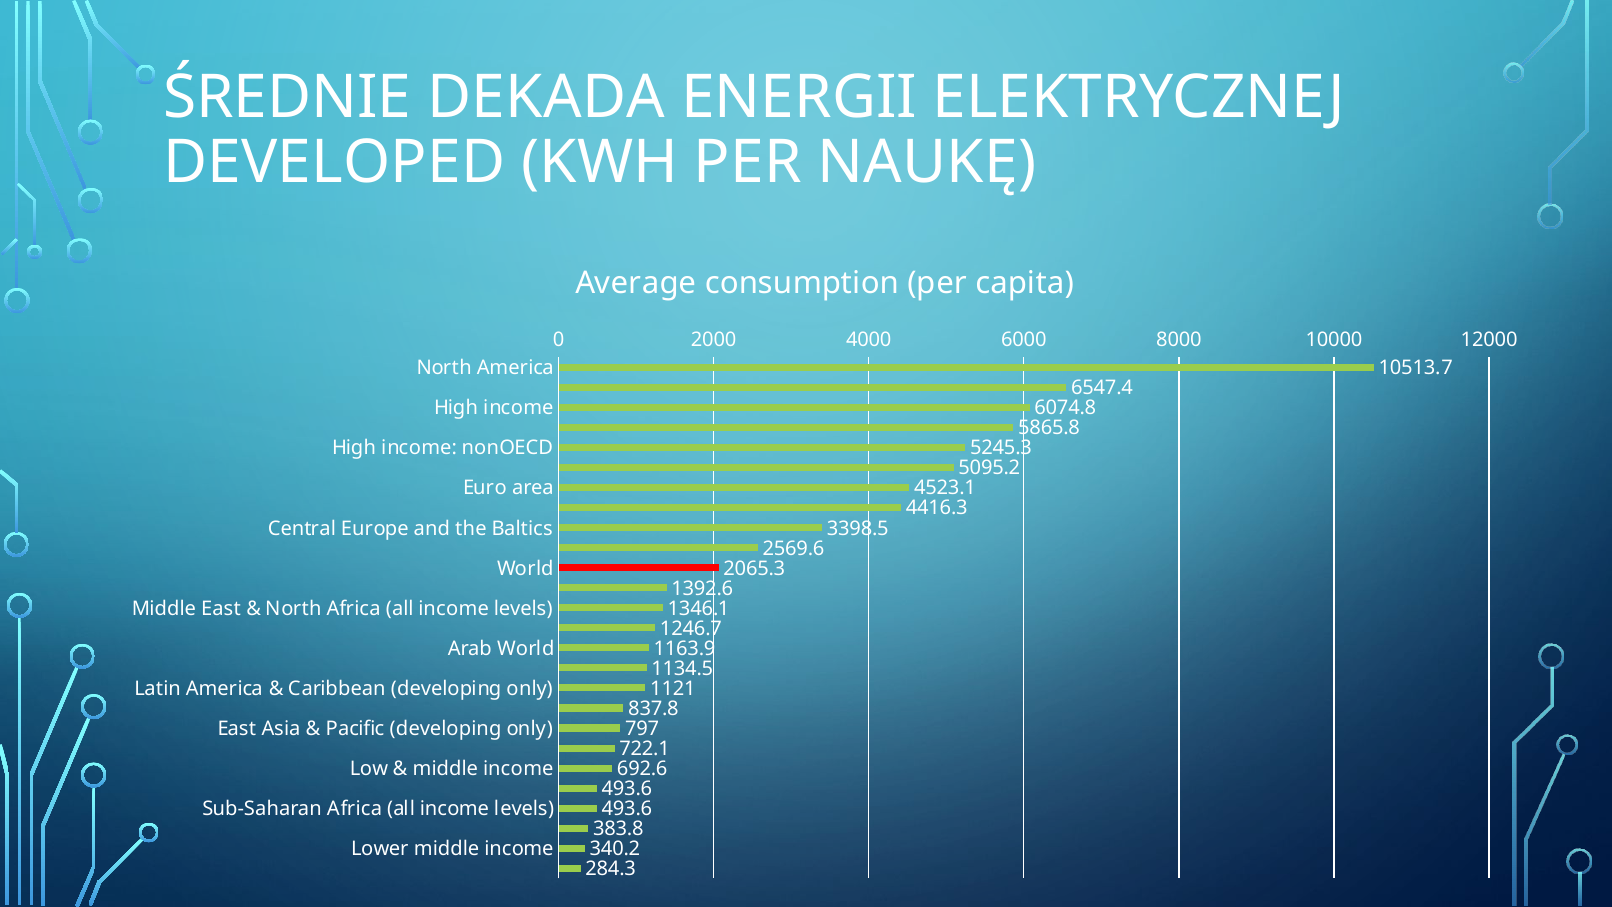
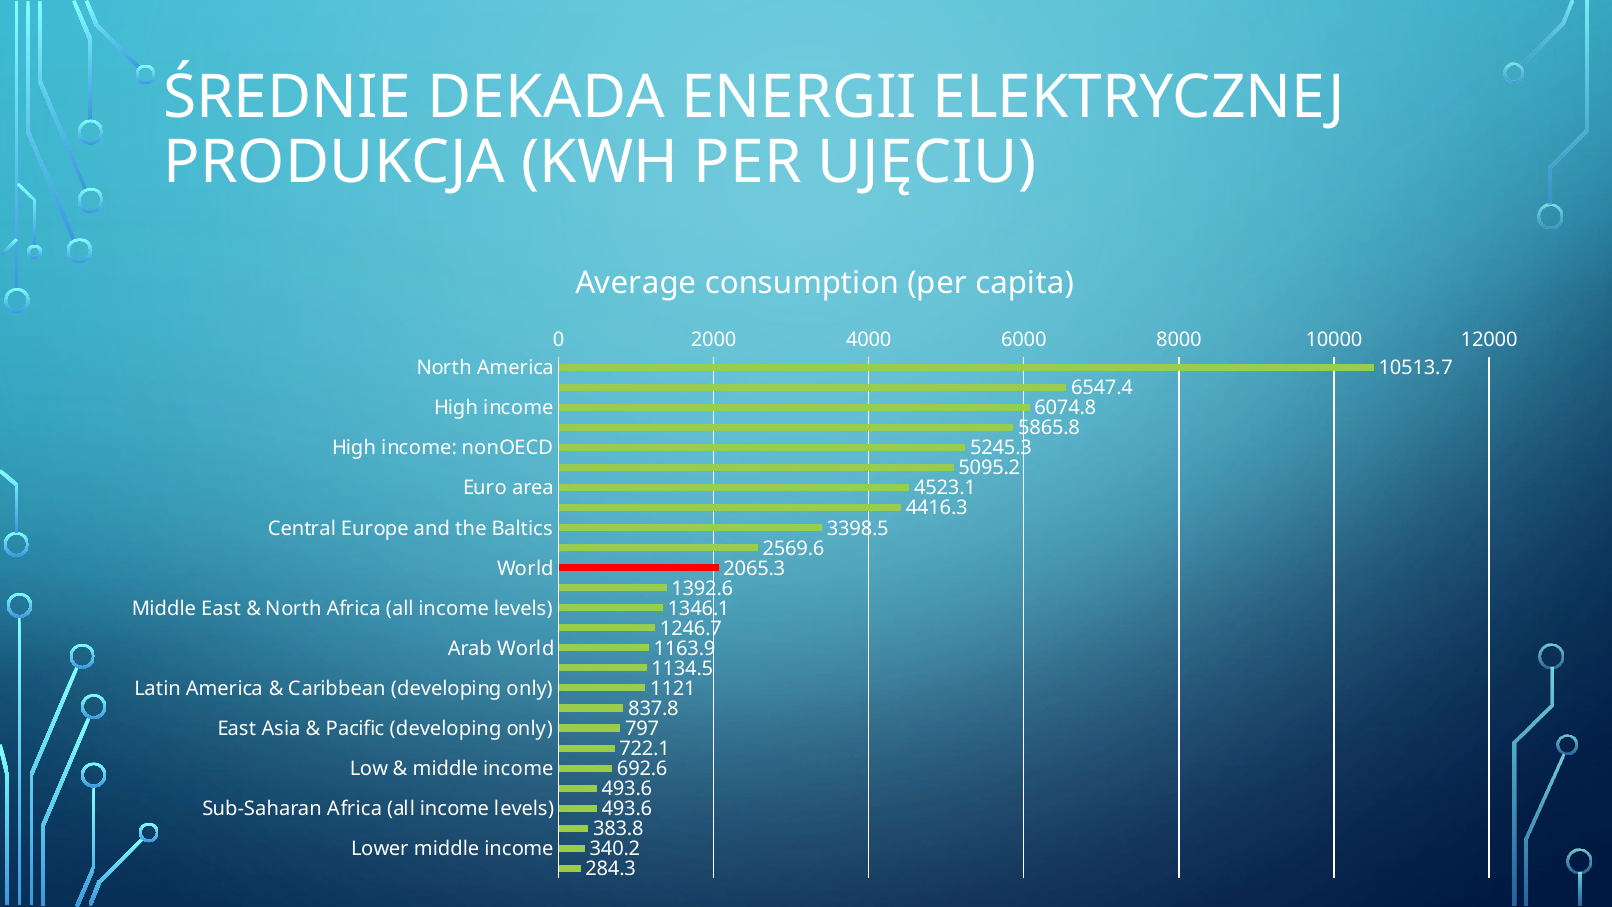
DEVELOPED: DEVELOPED -> PRODUKCJA
NAUKĘ: NAUKĘ -> UJĘCIU
